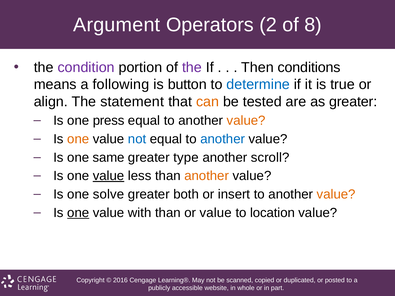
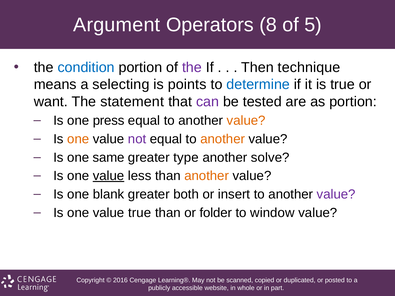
2: 2 -> 8
8: 8 -> 5
condition colour: purple -> blue
conditions: conditions -> technique
following: following -> selecting
button: button -> points
align: align -> want
can colour: orange -> purple
as greater: greater -> portion
not at (137, 139) colour: blue -> purple
another at (223, 139) colour: blue -> orange
scroll: scroll -> solve
solve: solve -> blank
value at (336, 194) colour: orange -> purple
one at (78, 213) underline: present -> none
value with: with -> true
or value: value -> folder
location: location -> window
